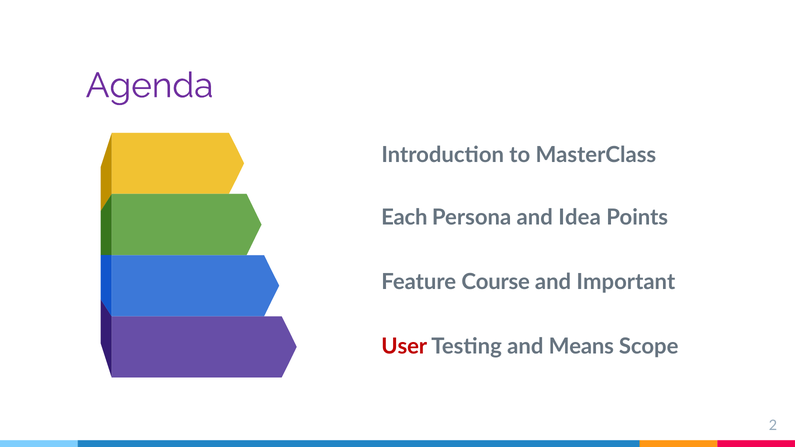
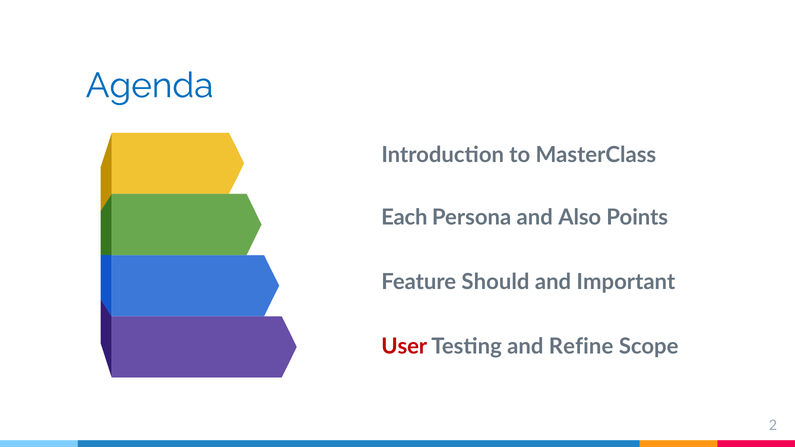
Agenda colour: purple -> blue
Idea: Idea -> Also
Course: Course -> Should
Means: Means -> Refine
